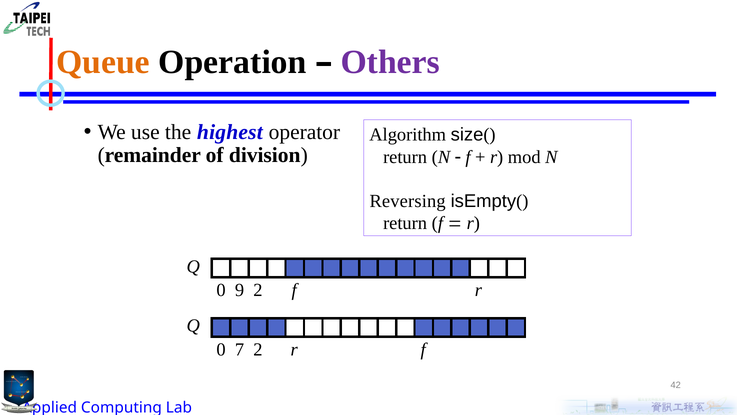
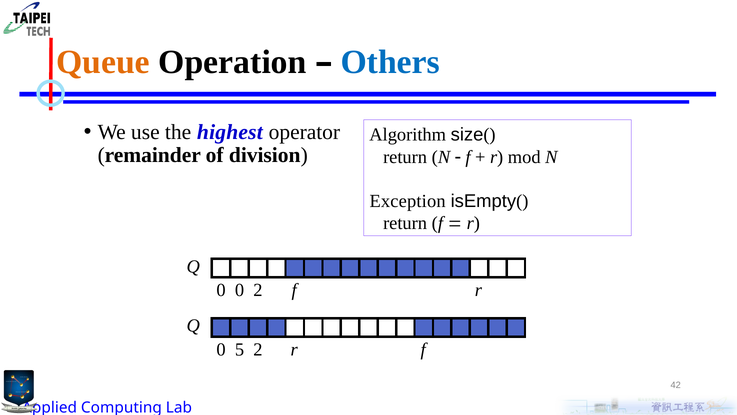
Others colour: purple -> blue
Reversing: Reversing -> Exception
0 9: 9 -> 0
7: 7 -> 5
